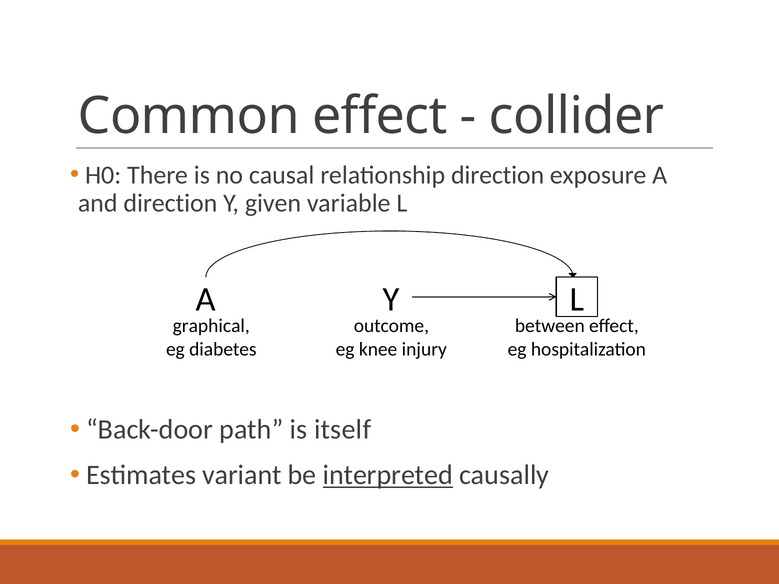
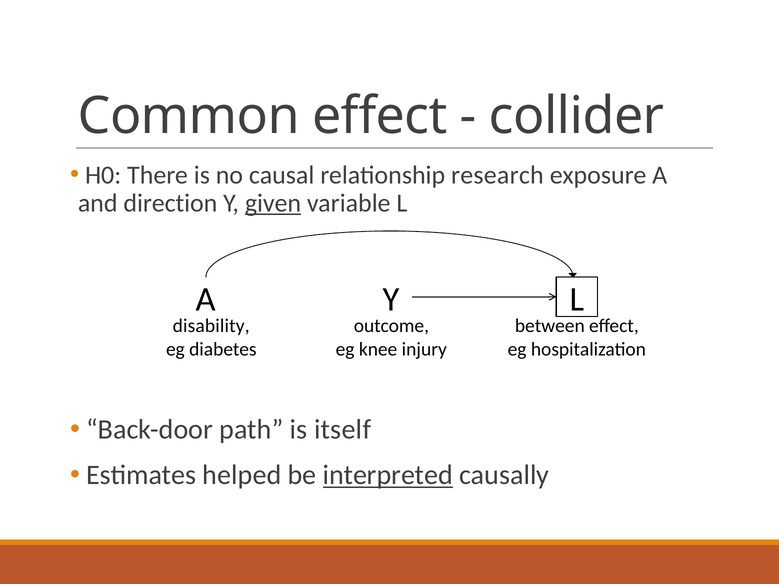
relationship direction: direction -> research
given underline: none -> present
graphical: graphical -> disability
variant: variant -> helped
